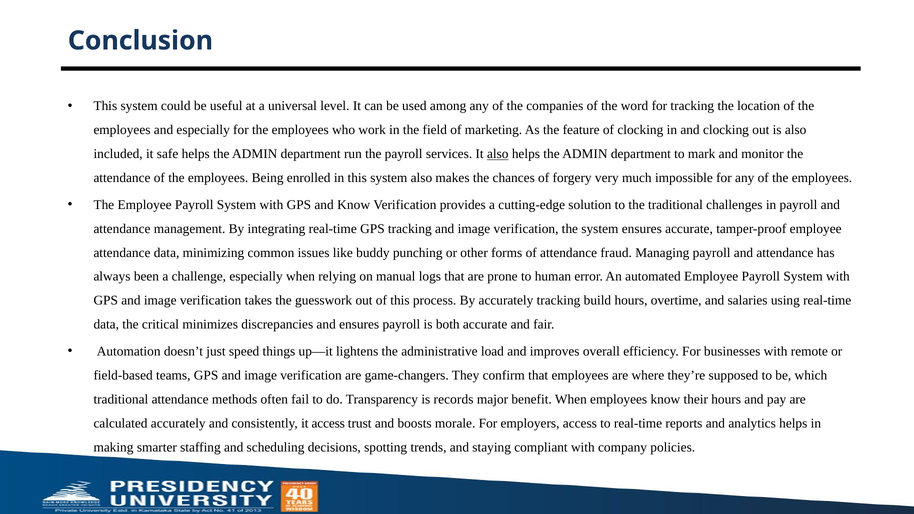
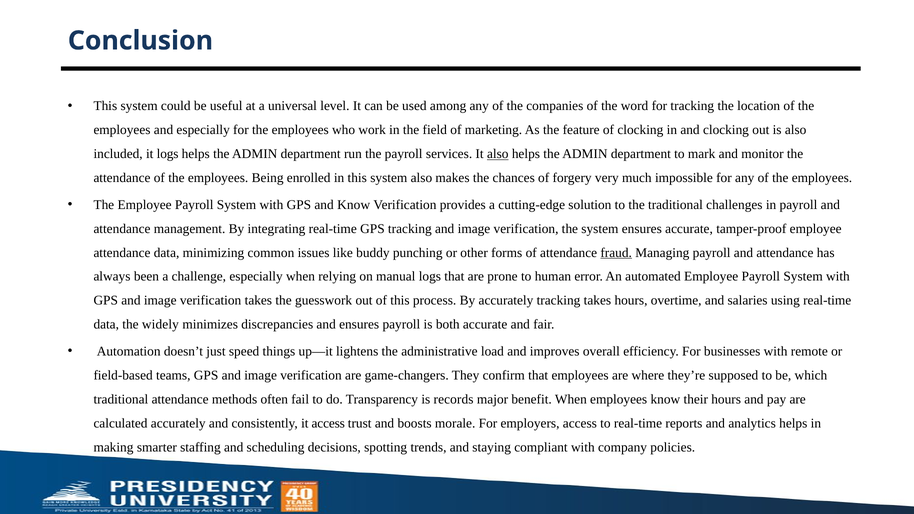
it safe: safe -> logs
fraud underline: none -> present
tracking build: build -> takes
critical: critical -> widely
